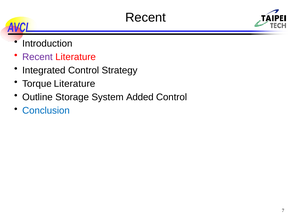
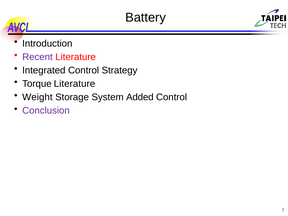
Recent at (146, 18): Recent -> Battery
Outline: Outline -> Weight
Conclusion colour: blue -> purple
